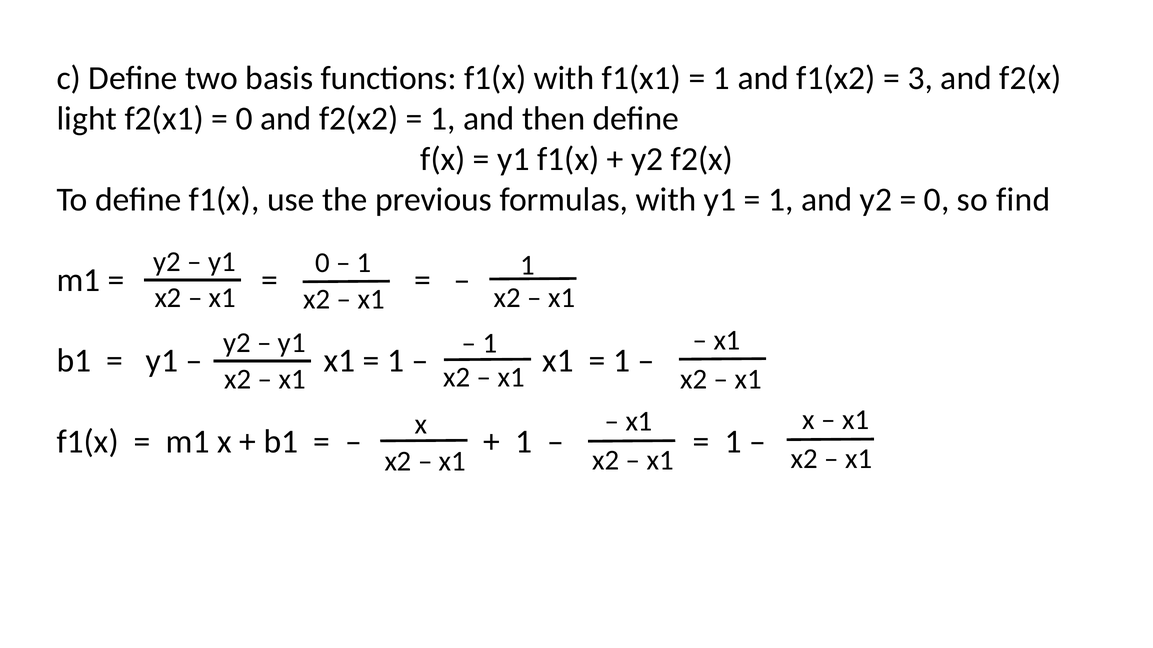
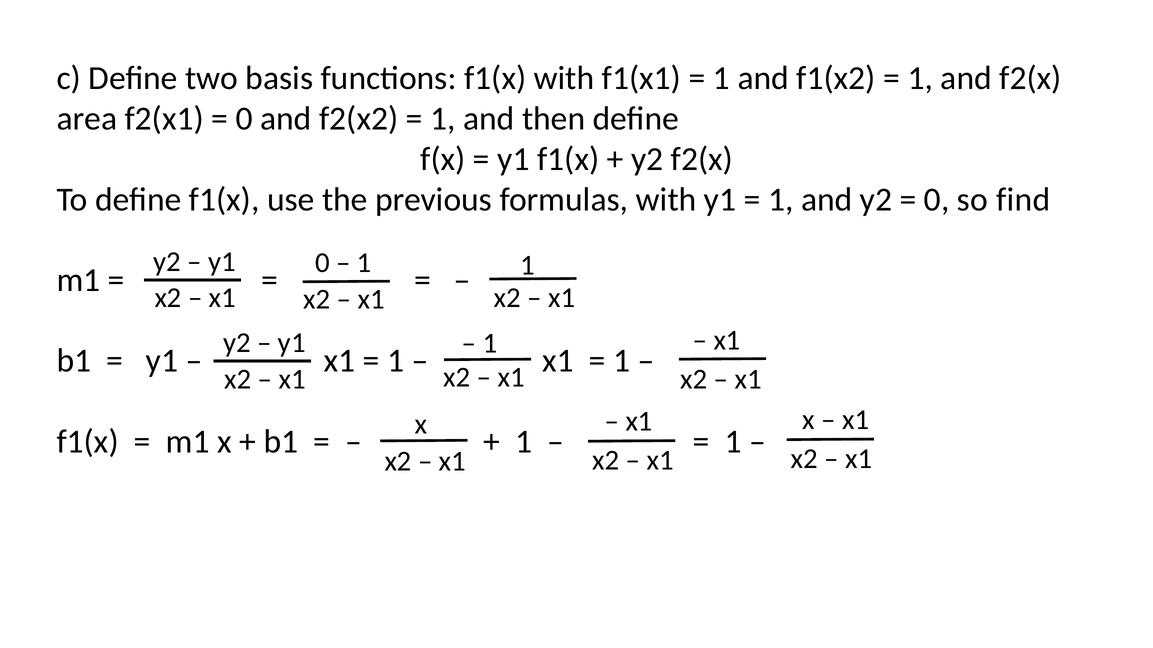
3 at (920, 78): 3 -> 1
light: light -> area
